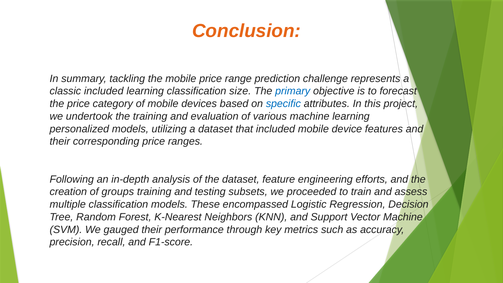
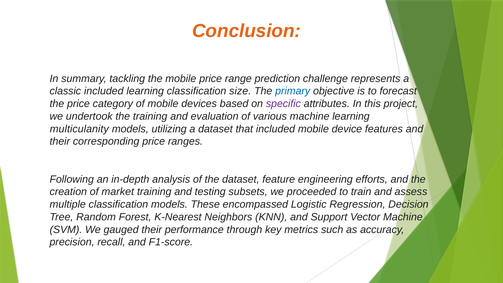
specific colour: blue -> purple
personalized: personalized -> multiculanity
groups: groups -> market
